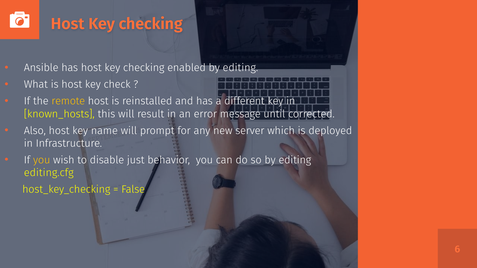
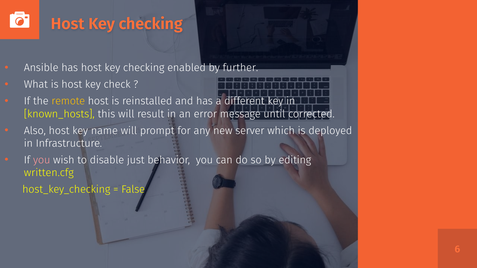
enabled by editing: editing -> further
you at (42, 160) colour: yellow -> pink
editing.cfg: editing.cfg -> written.cfg
